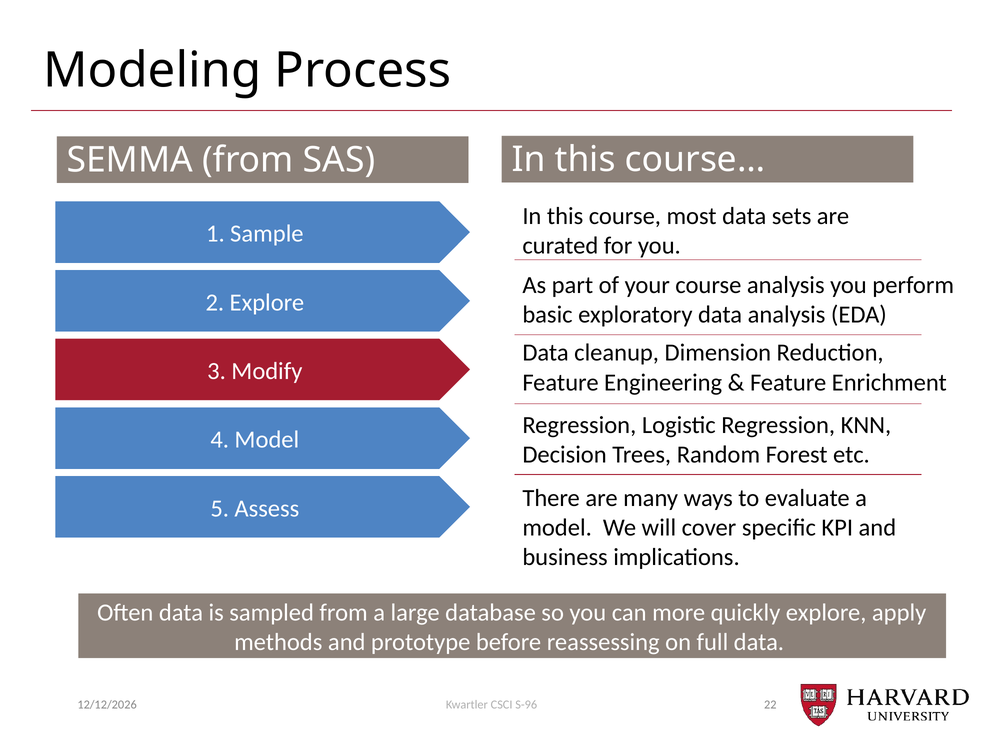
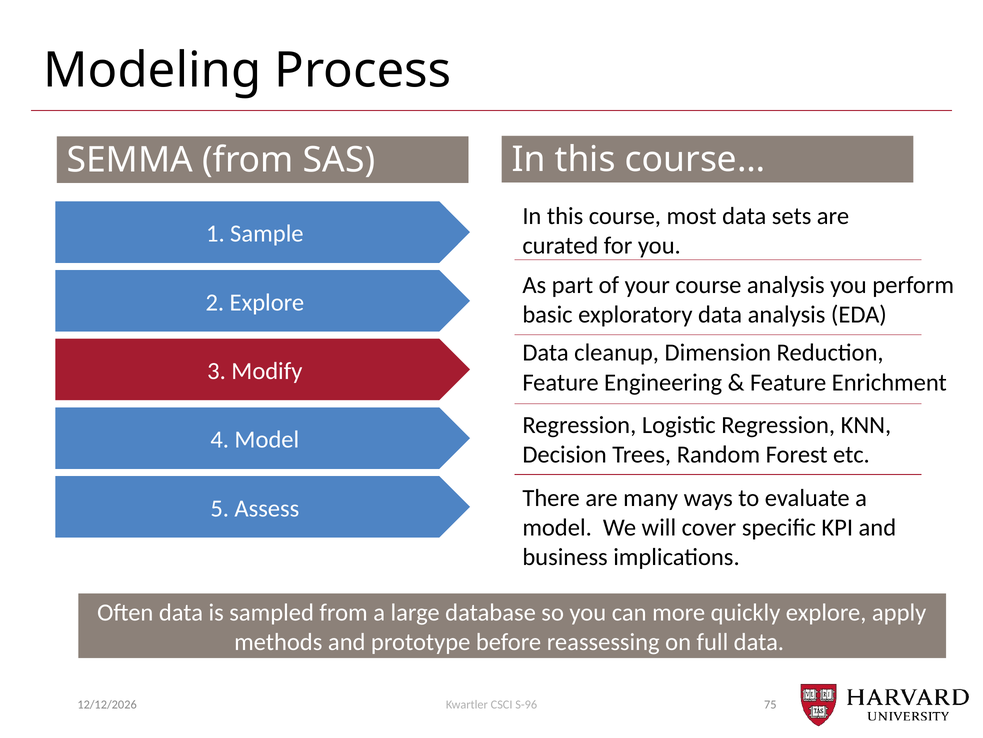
22: 22 -> 75
